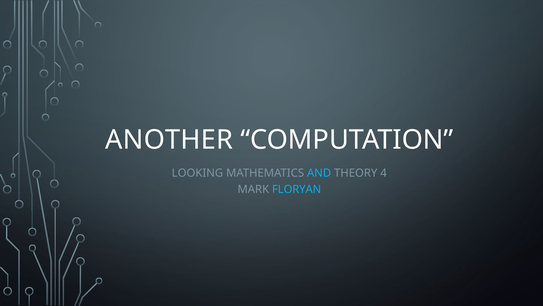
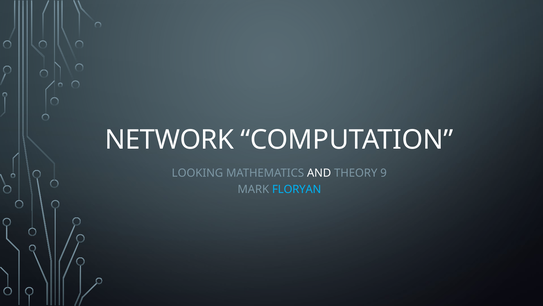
ANOTHER: ANOTHER -> NETWORK
AND colour: light blue -> white
4: 4 -> 9
